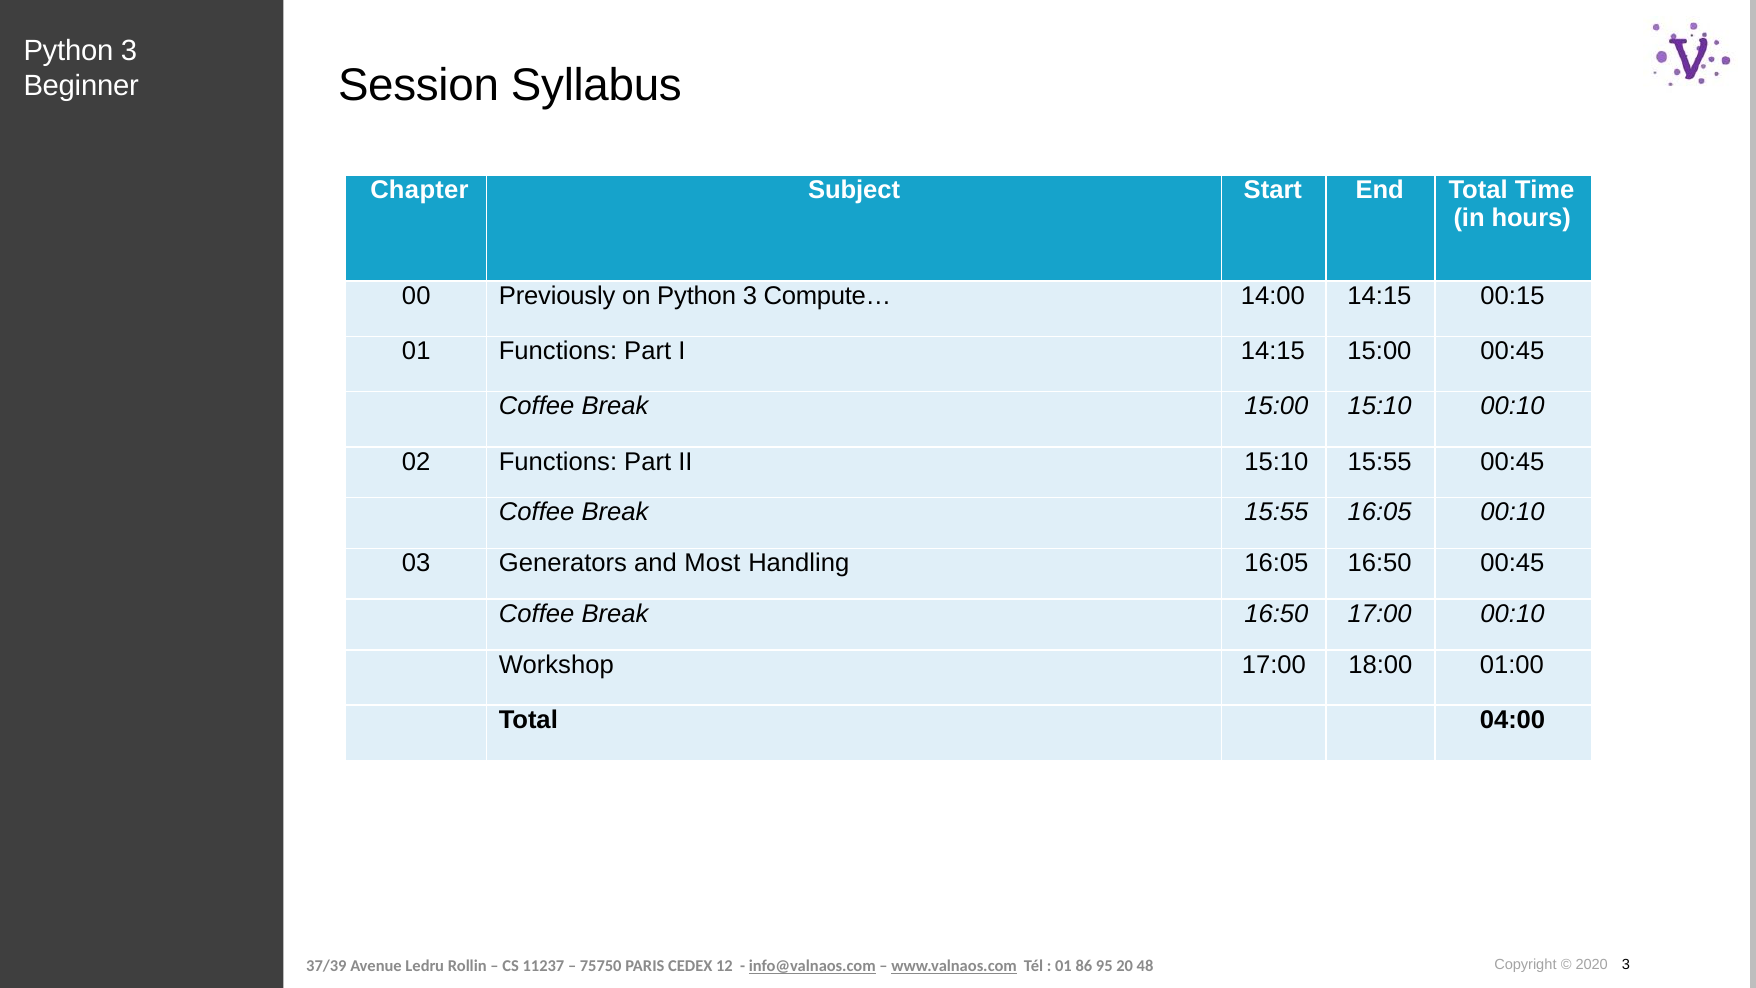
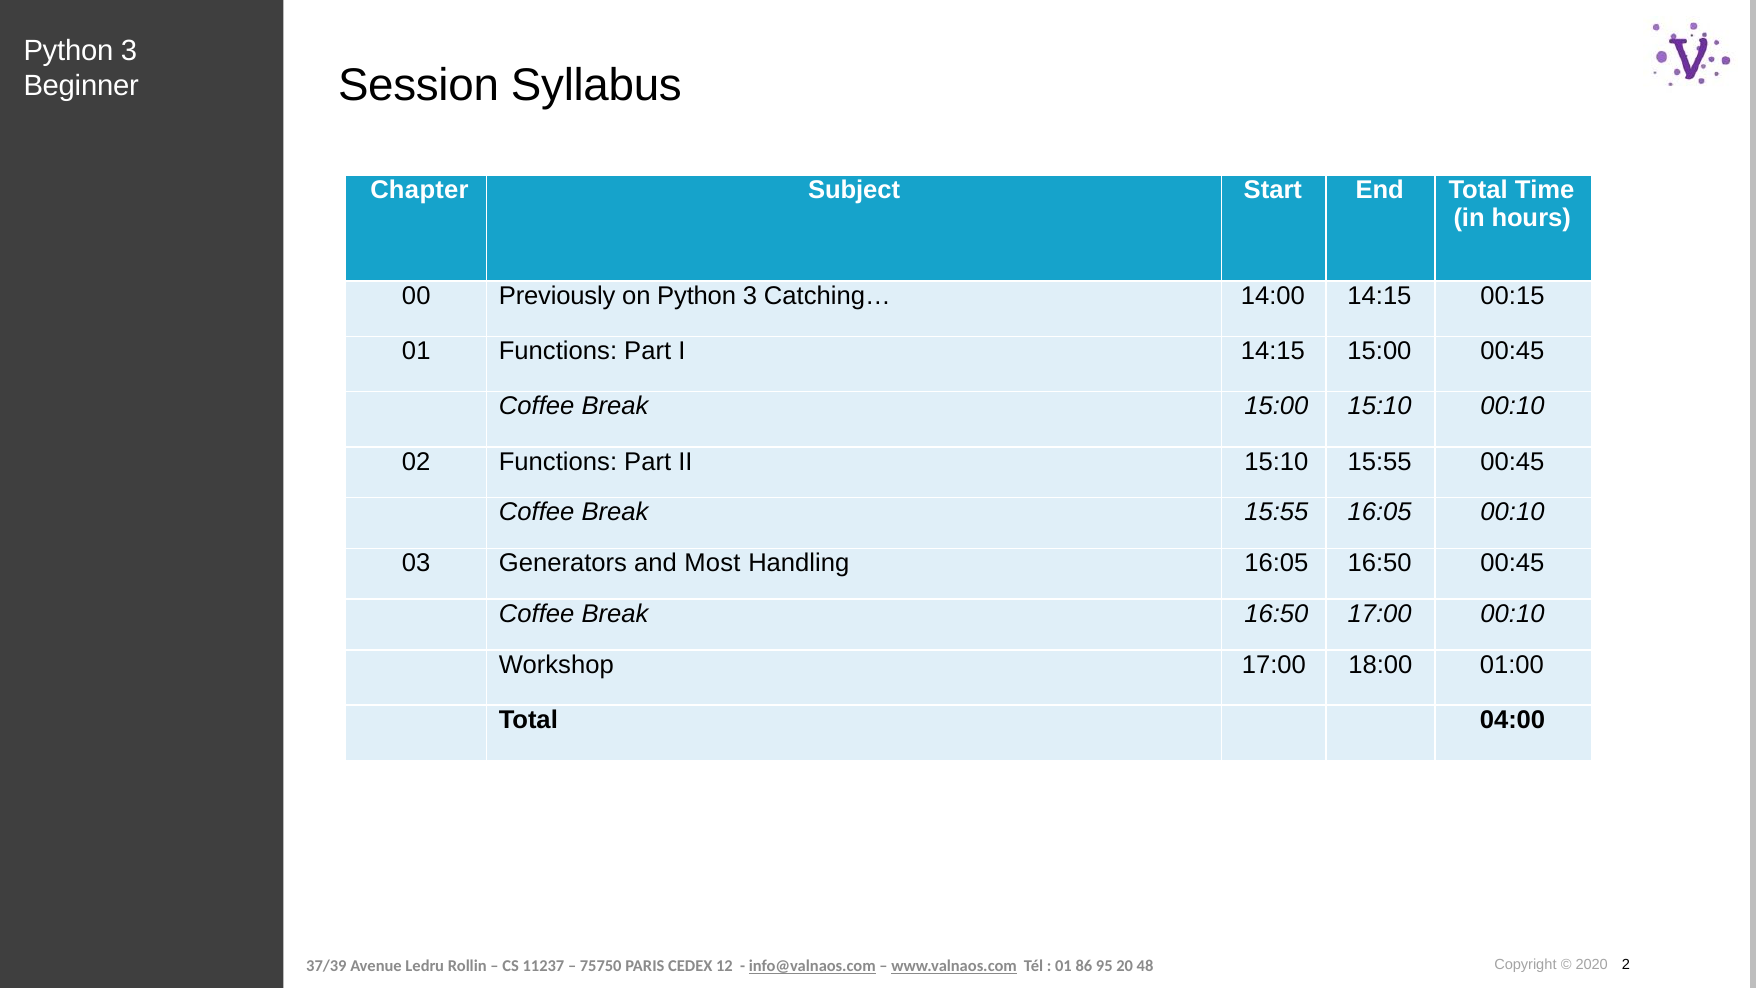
Compute…: Compute… -> Catching…
2020 3: 3 -> 2
